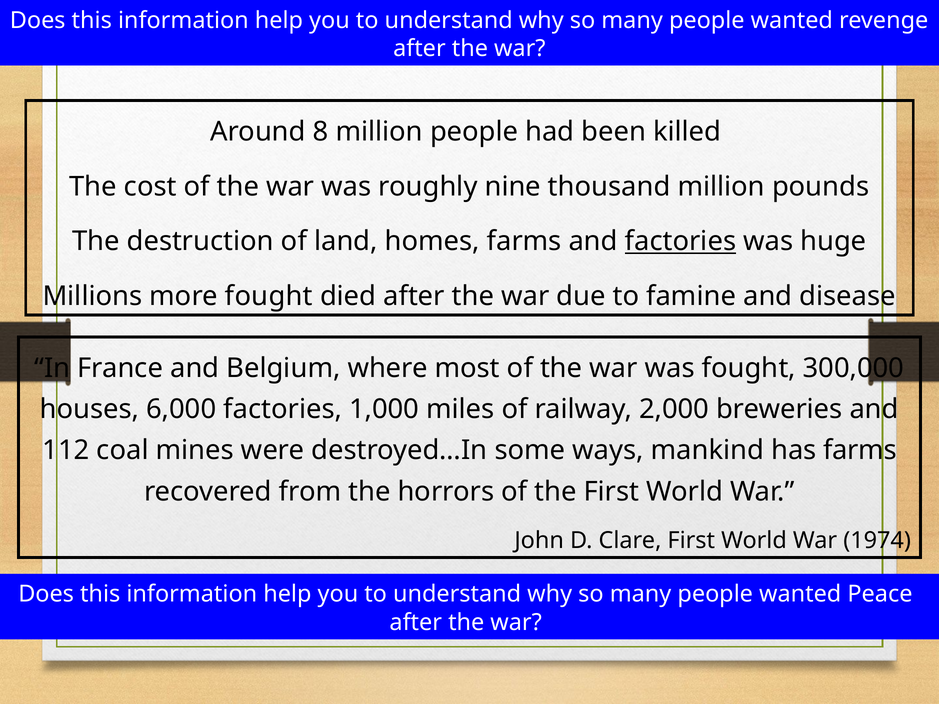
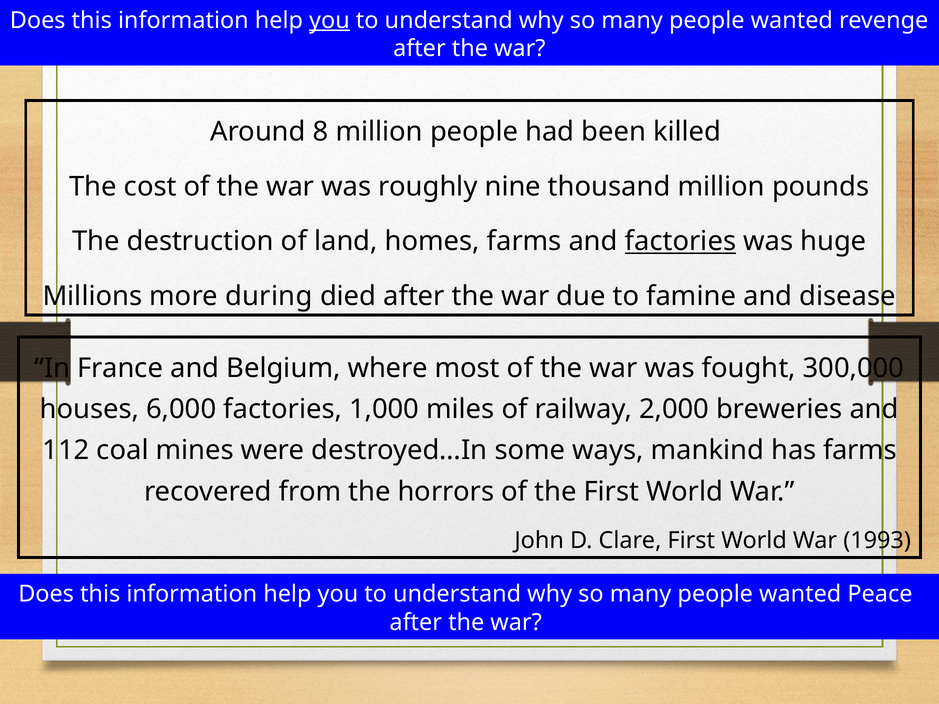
you at (329, 20) underline: none -> present
more fought: fought -> during
1974: 1974 -> 1993
